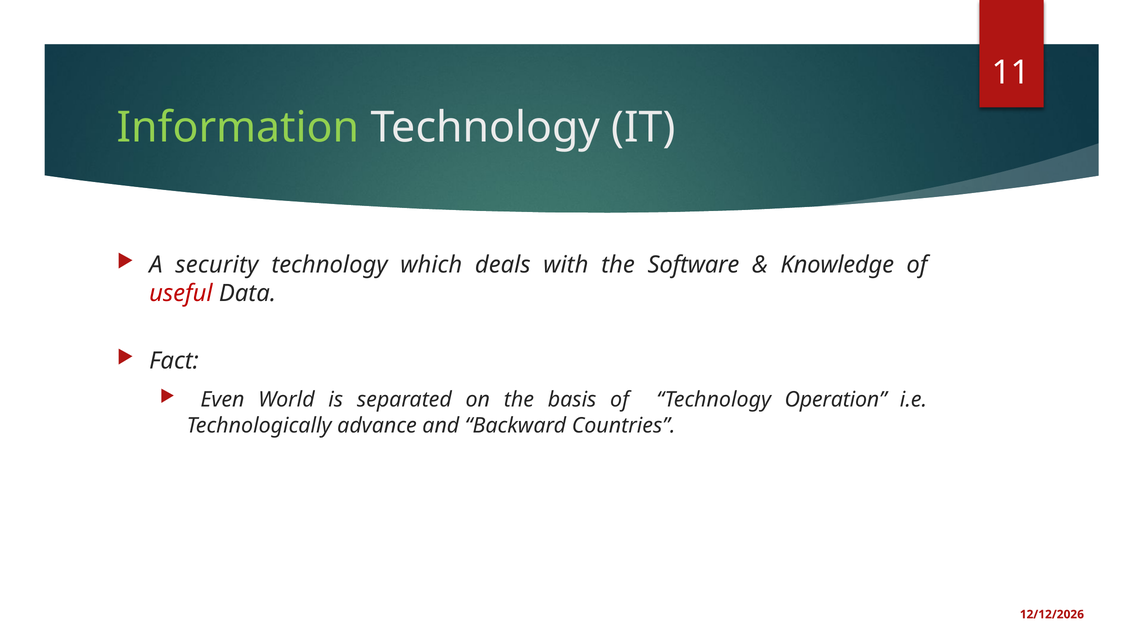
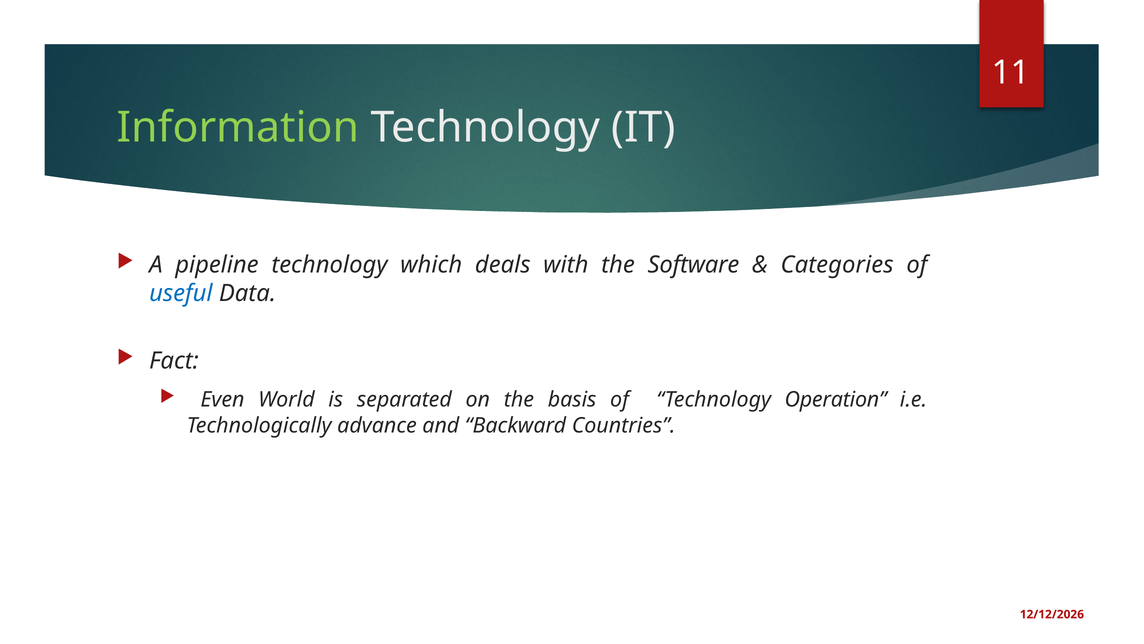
security: security -> pipeline
Knowledge: Knowledge -> Categories
useful colour: red -> blue
